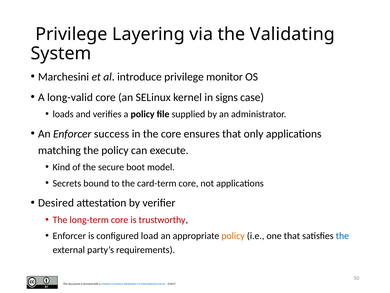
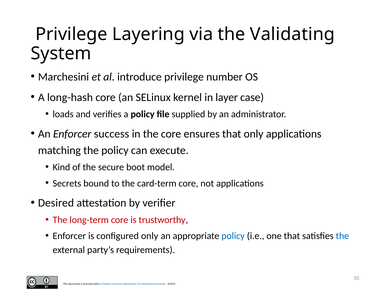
monitor: monitor -> number
long-valid: long-valid -> long-hash
signs: signs -> layer
configured load: load -> only
policy at (233, 236) colour: orange -> blue
